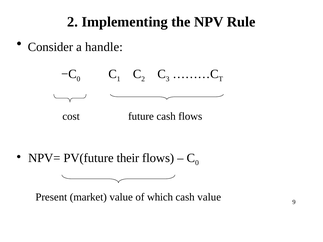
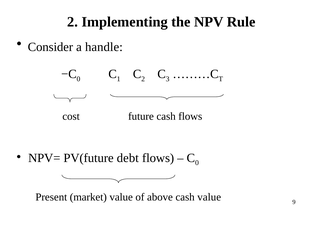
their: their -> debt
which: which -> above
